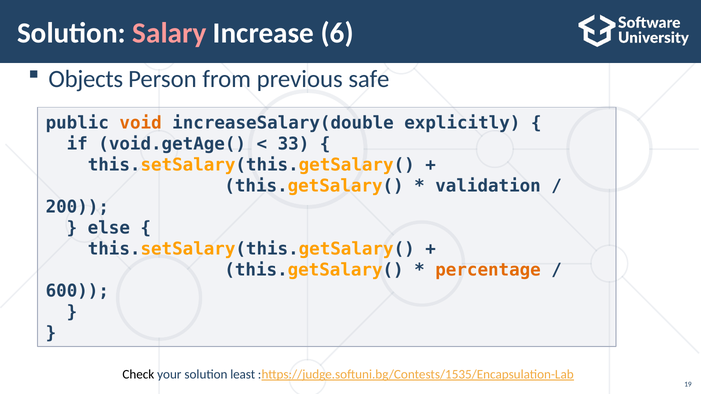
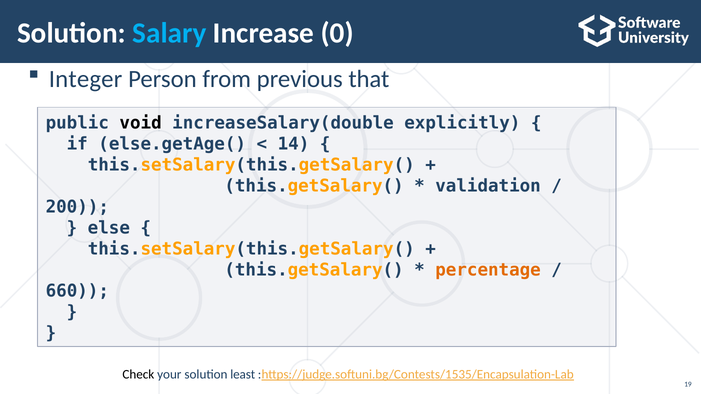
Salary colour: pink -> light blue
6: 6 -> 0
Objects: Objects -> Integer
safe: safe -> that
void colour: orange -> black
void.getAge(: void.getAge( -> else.getAge(
33: 33 -> 14
600: 600 -> 660
